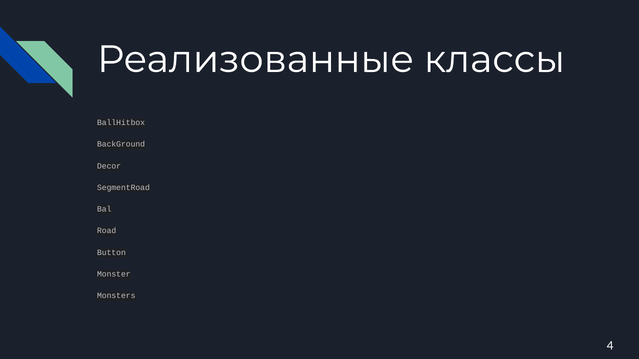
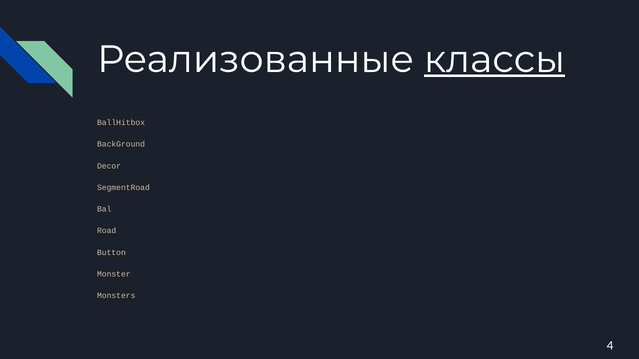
классы underline: none -> present
